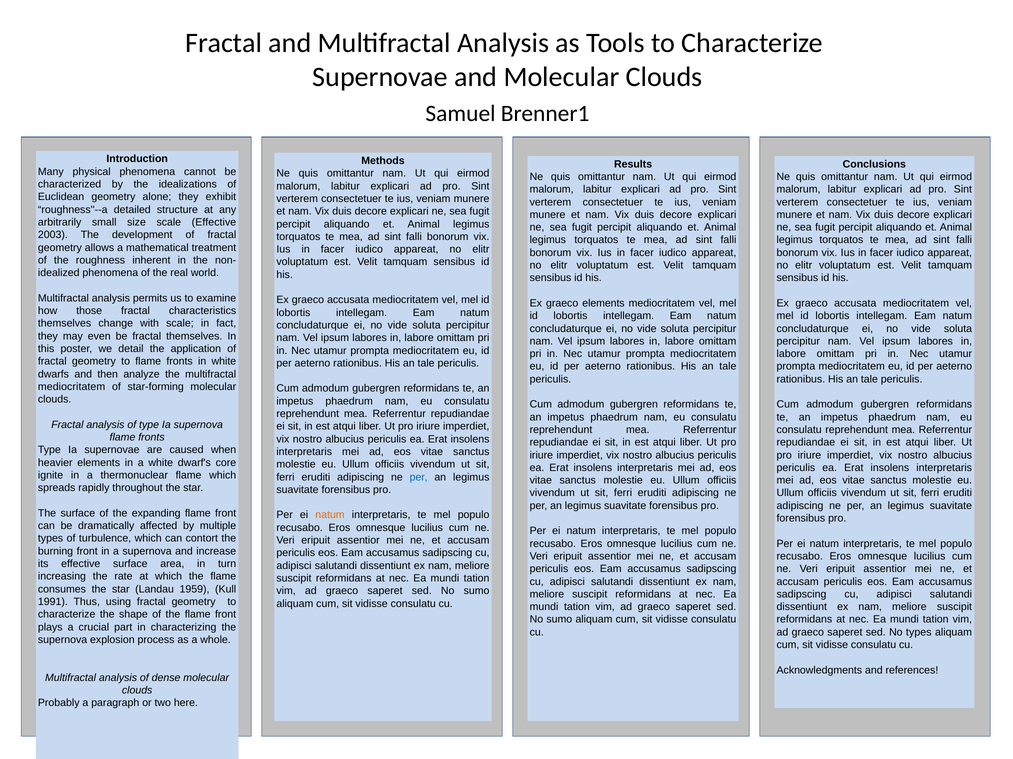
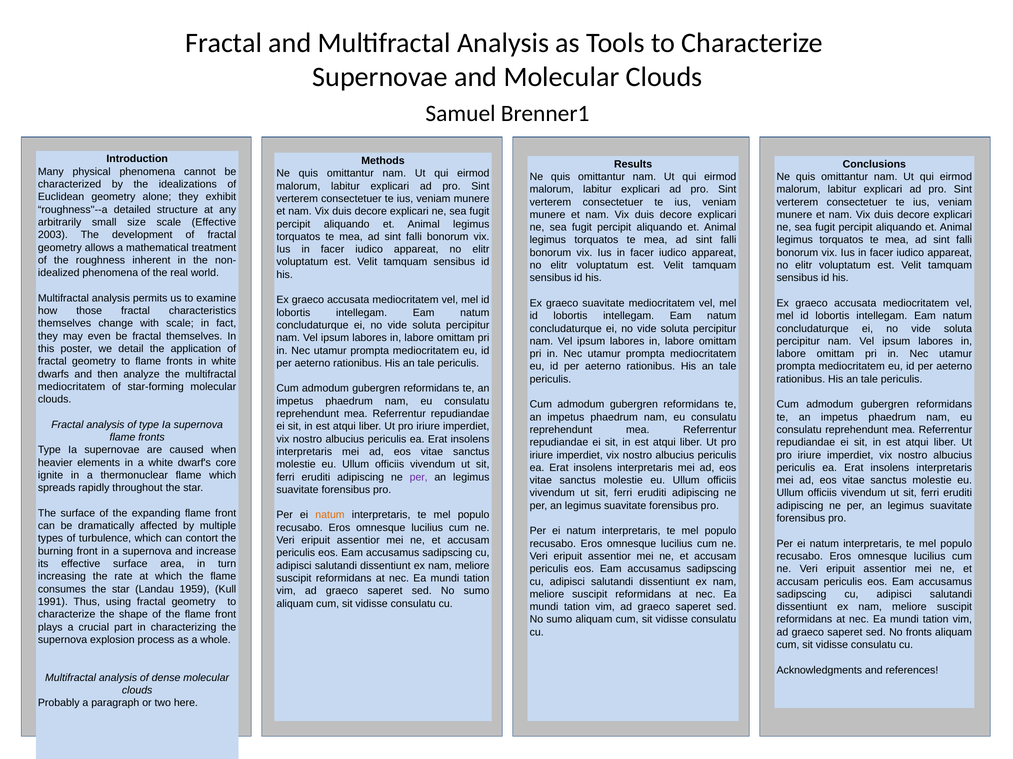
graeco elements: elements -> suavitate
per at (419, 478) colour: blue -> purple
No types: types -> fronts
